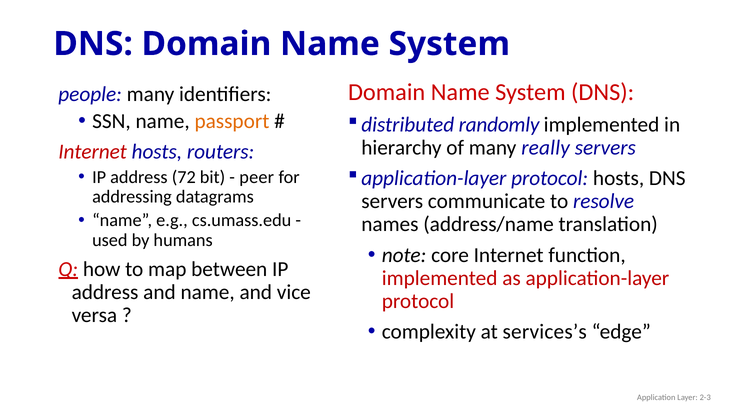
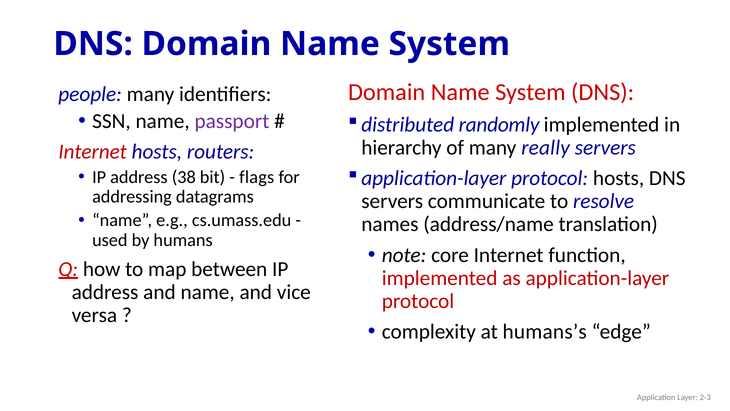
passport colour: orange -> purple
72: 72 -> 38
peer: peer -> flags
services’s: services’s -> humans’s
